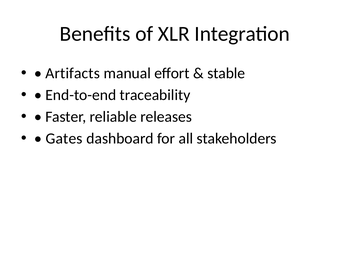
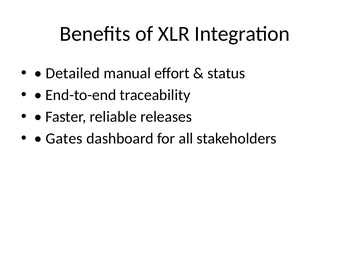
Artifacts: Artifacts -> Detailed
stable: stable -> status
